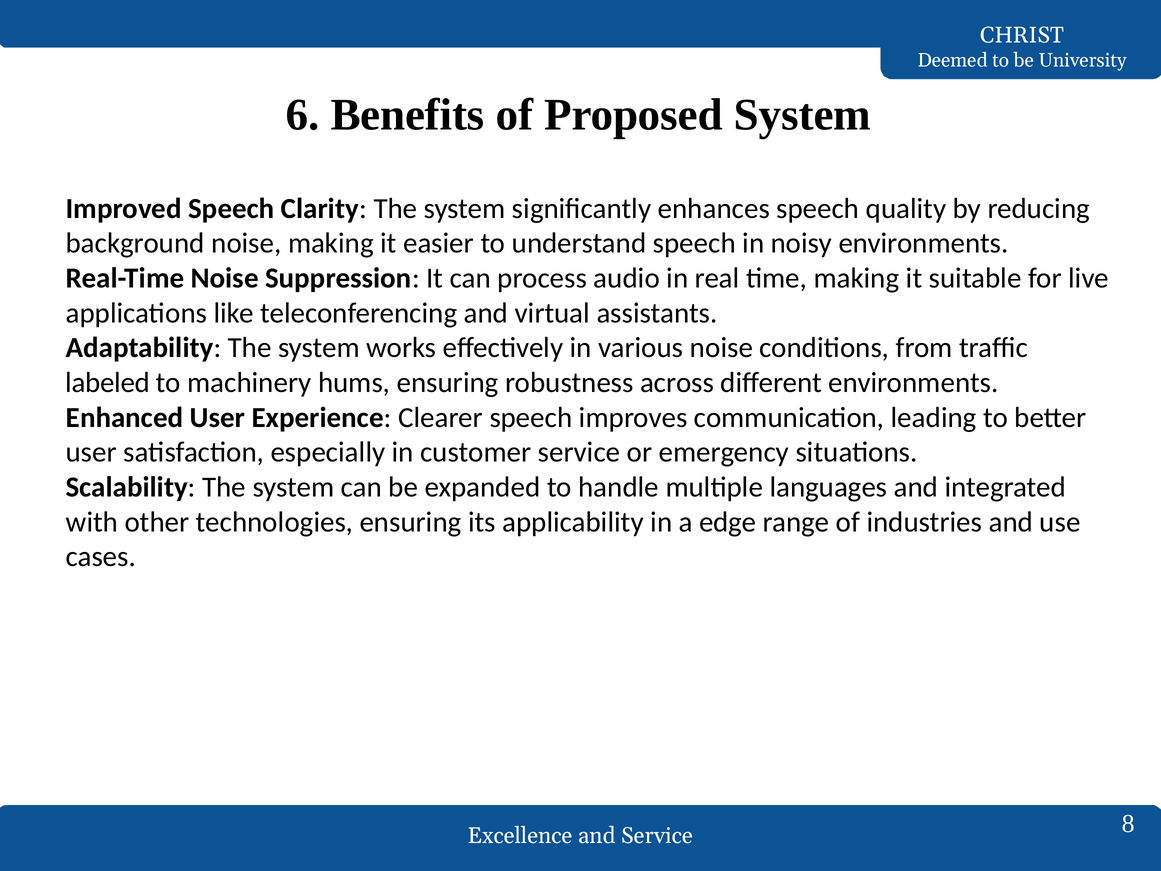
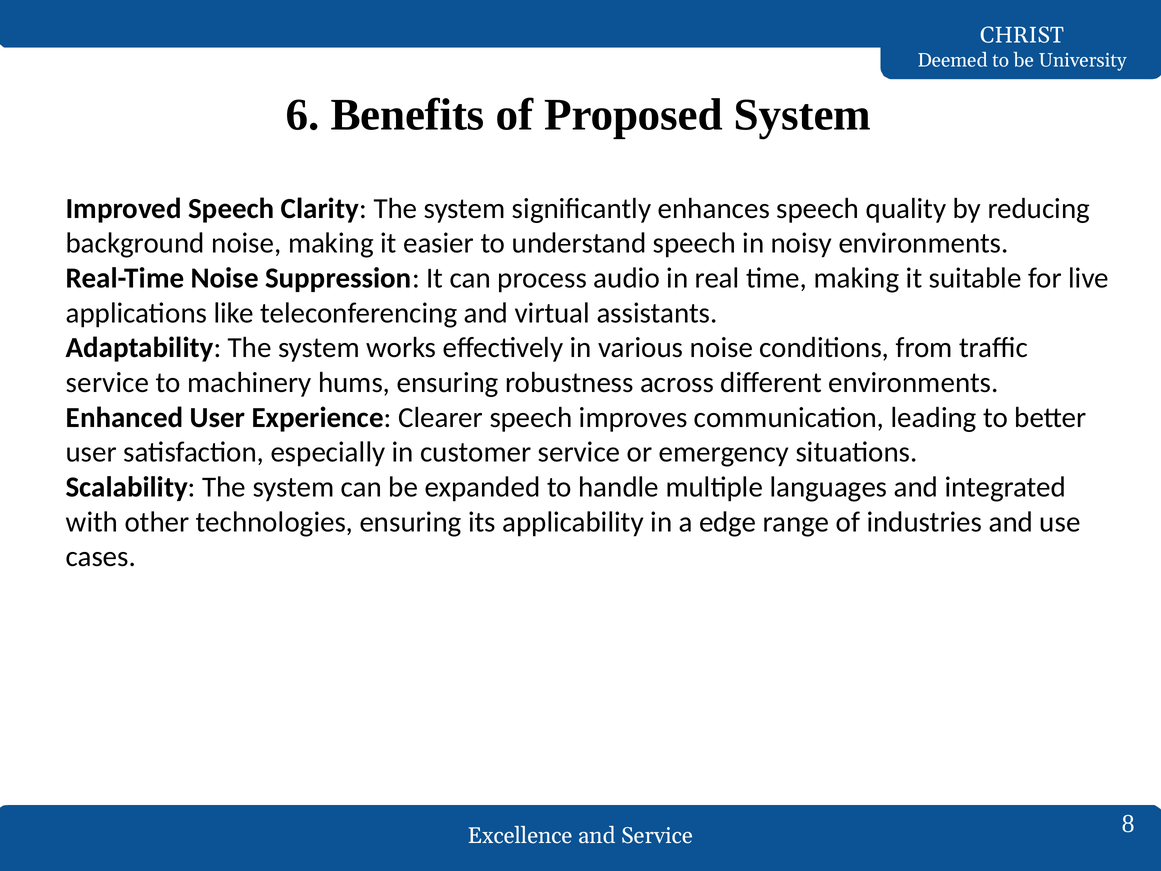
labeled at (108, 383): labeled -> service
